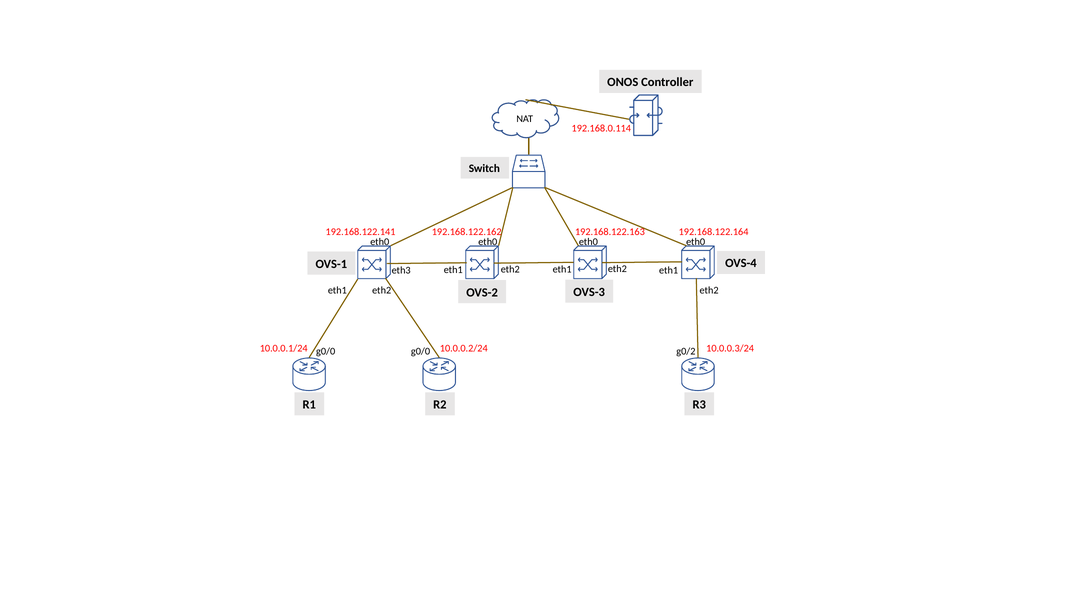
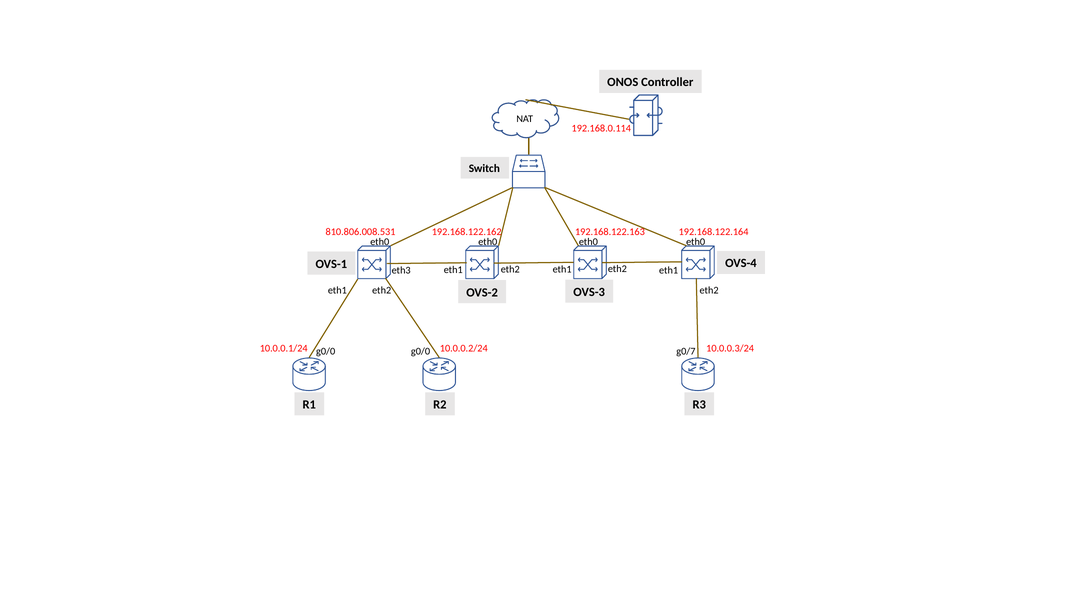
192.168.122.141: 192.168.122.141 -> 810.806.008.531
g0/2: g0/2 -> g0/7
